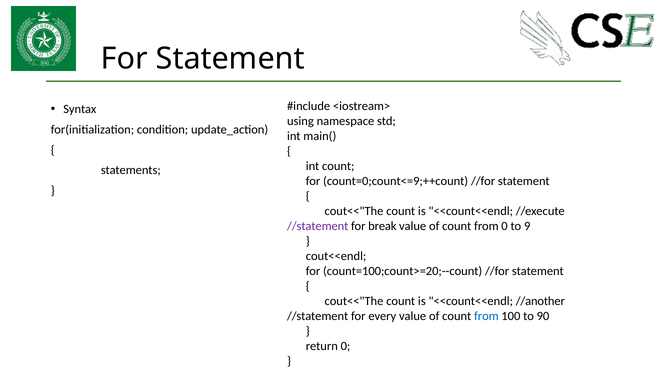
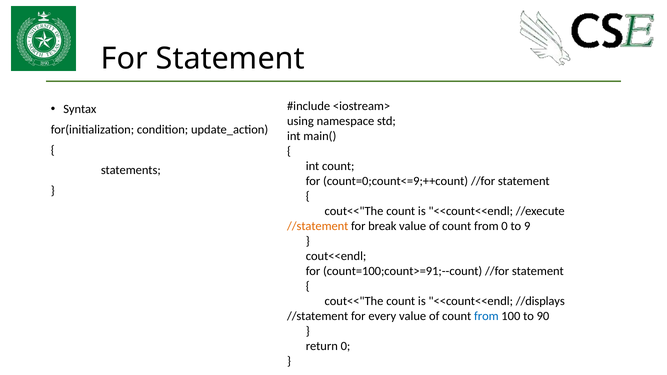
//statement at (318, 226) colour: purple -> orange
count=100;count>=20;--count: count=100;count>=20;--count -> count=100;count>=91;--count
//another: //another -> //displays
